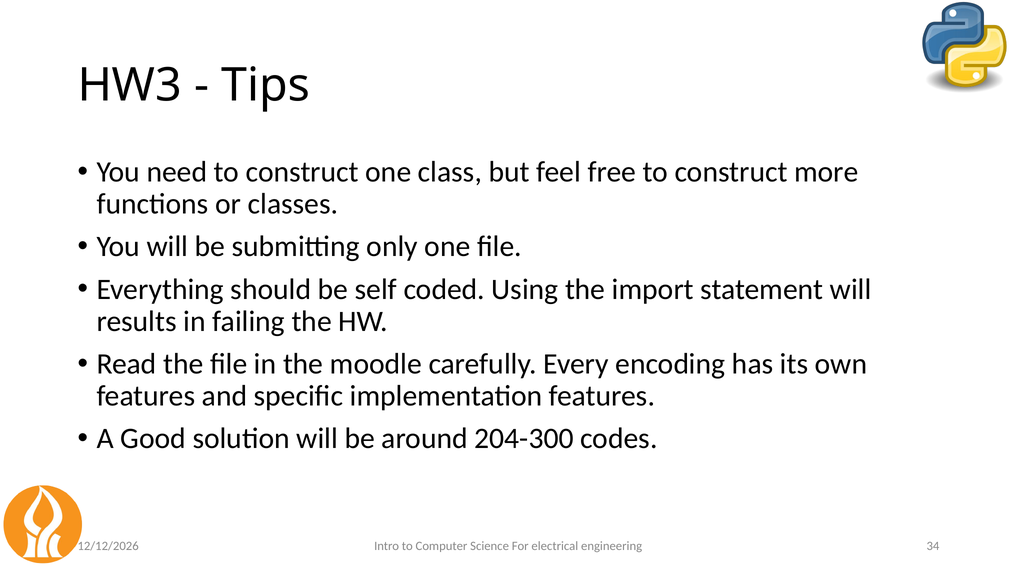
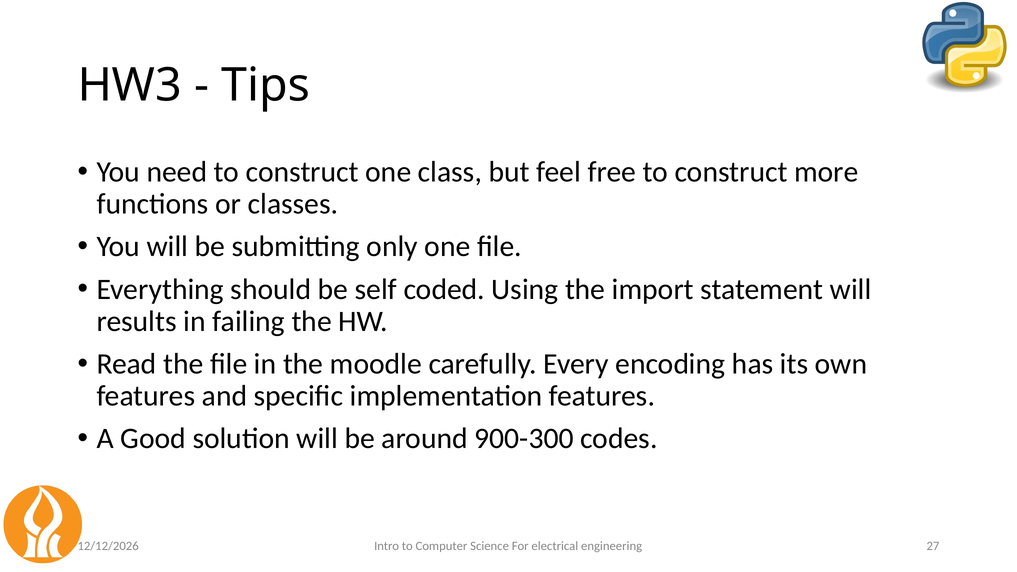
204-300: 204-300 -> 900-300
34: 34 -> 27
